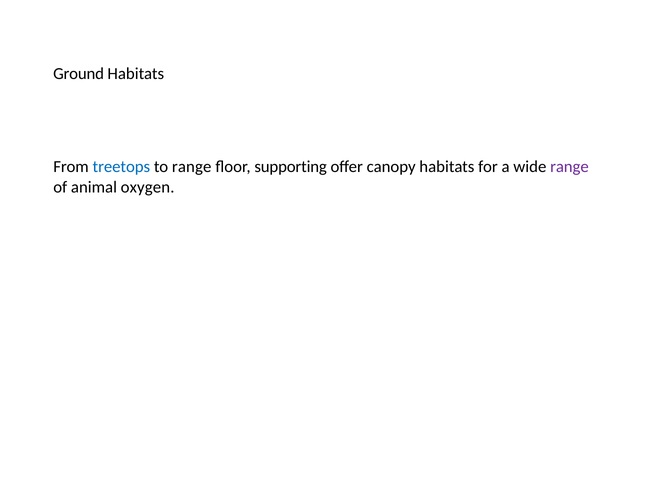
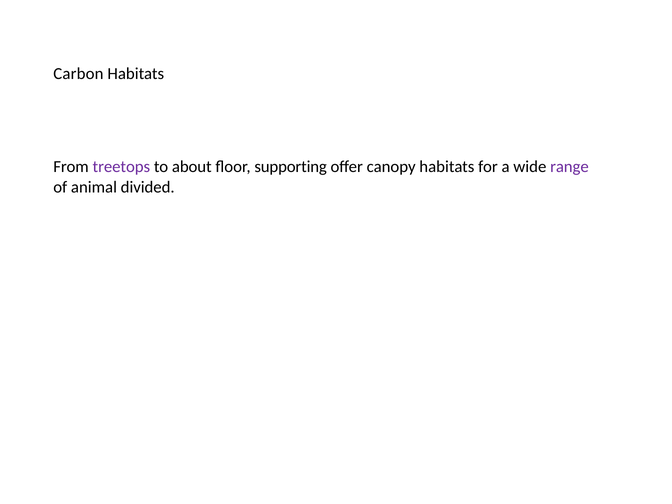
Ground: Ground -> Carbon
treetops colour: blue -> purple
to range: range -> about
oxygen: oxygen -> divided
